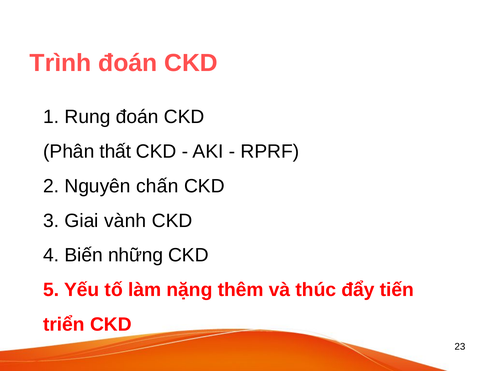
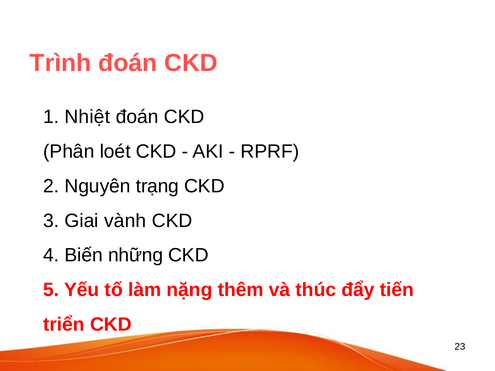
Rung: Rung -> Nhiệt
thất: thất -> loét
chấn: chấn -> trạng
